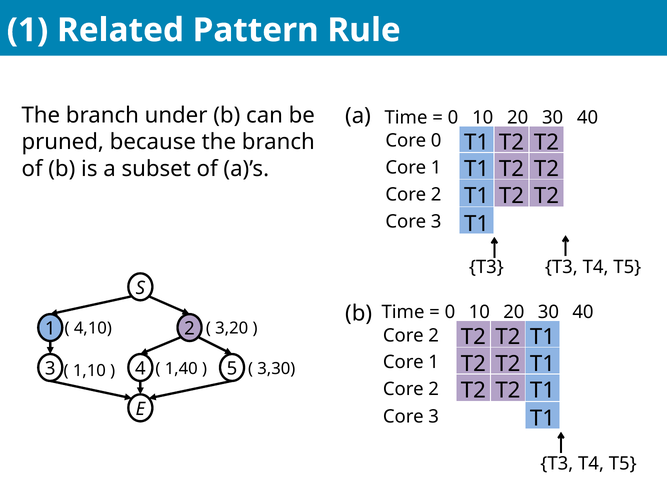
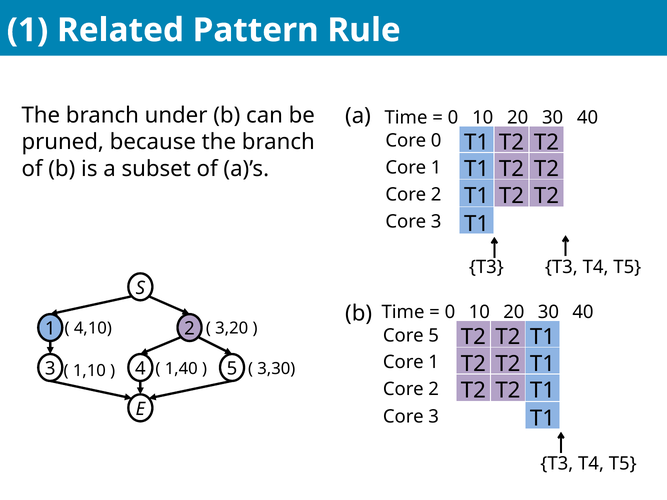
2 at (434, 336): 2 -> 5
